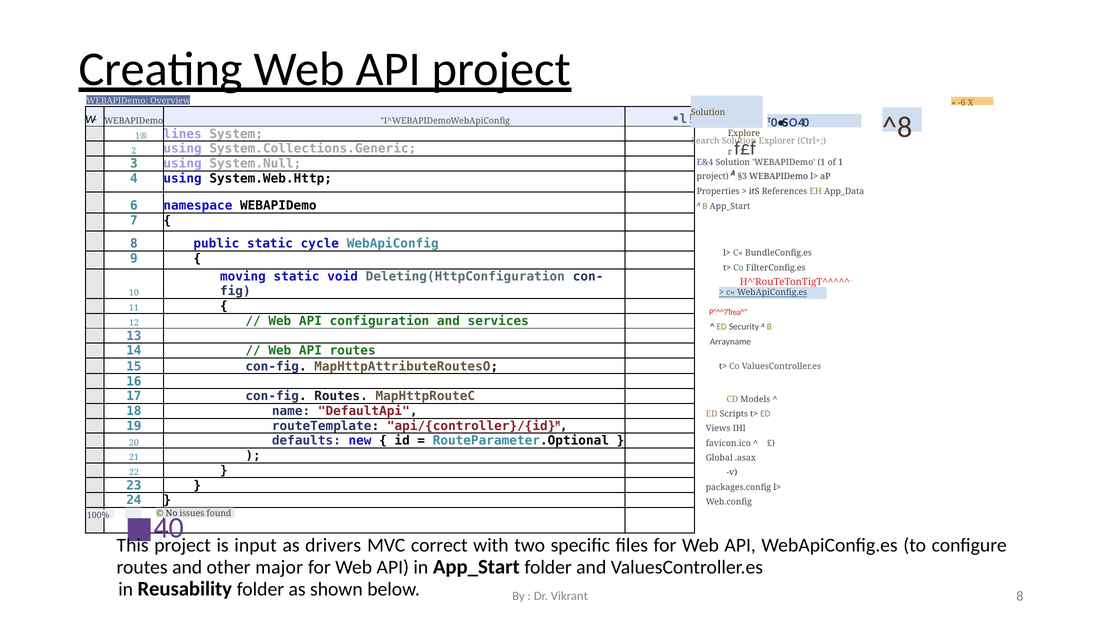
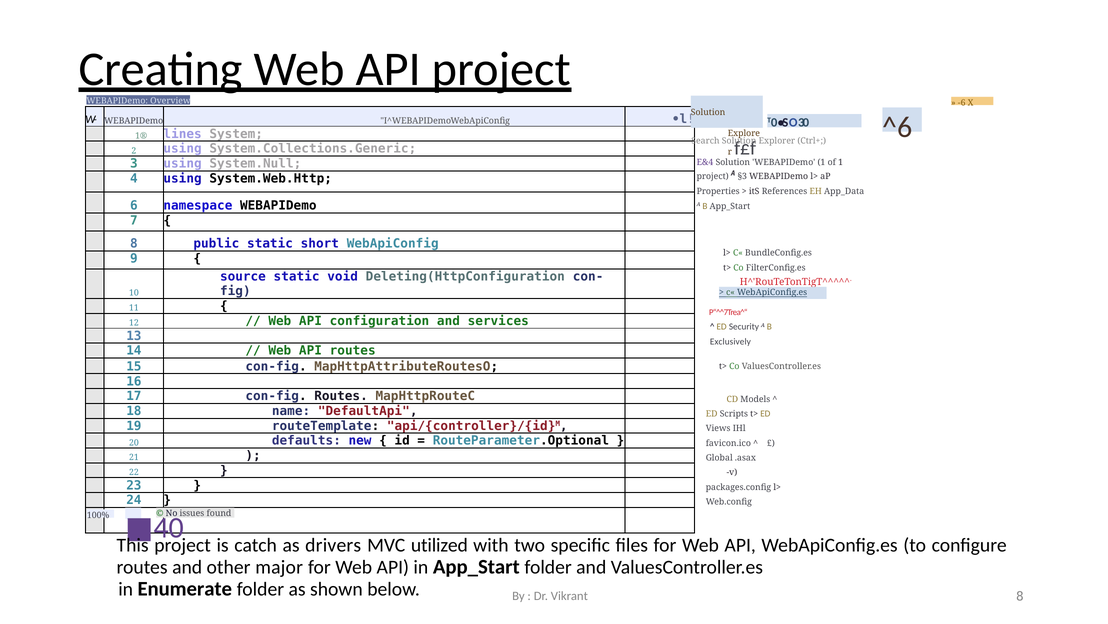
O 4: 4 -> 3
^8: ^8 -> ^6
cycle: cycle -> short
moving: moving -> source
Arrayname: Arrayname -> Exclusively
input: input -> catch
correct: correct -> utilized
Reusability: Reusability -> Enumerate
